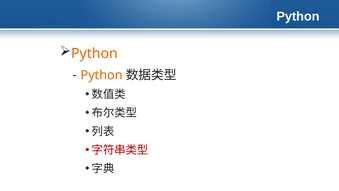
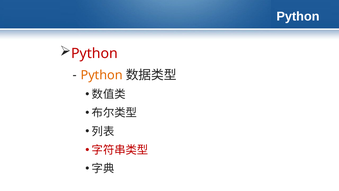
Python at (95, 53) colour: orange -> red
